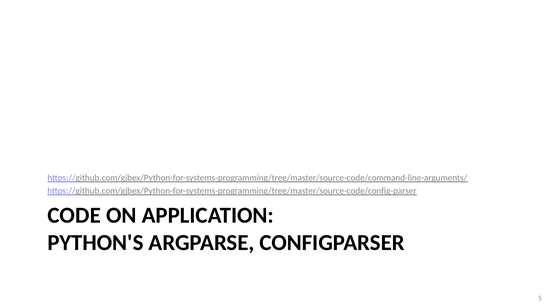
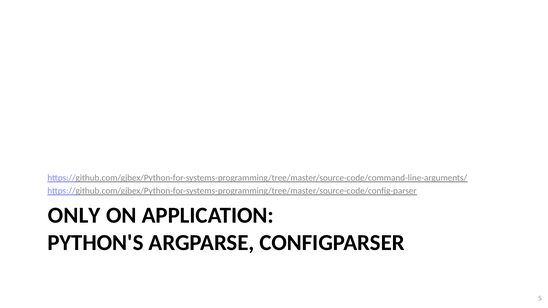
CODE: CODE -> ONLY
